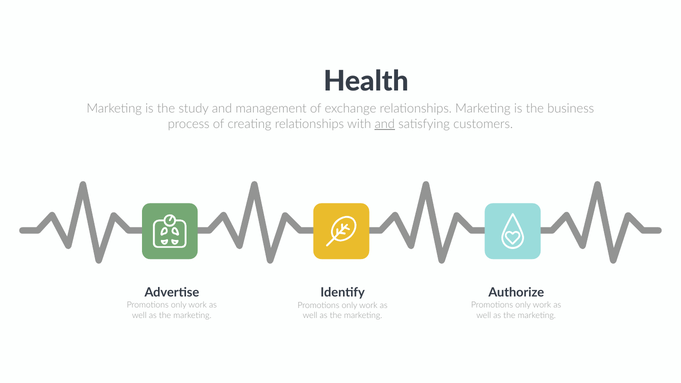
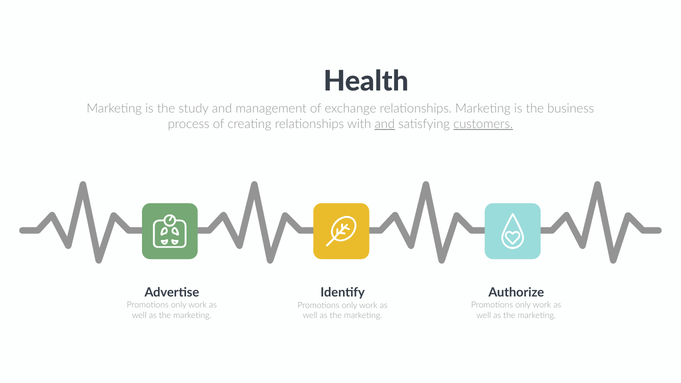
customers underline: none -> present
